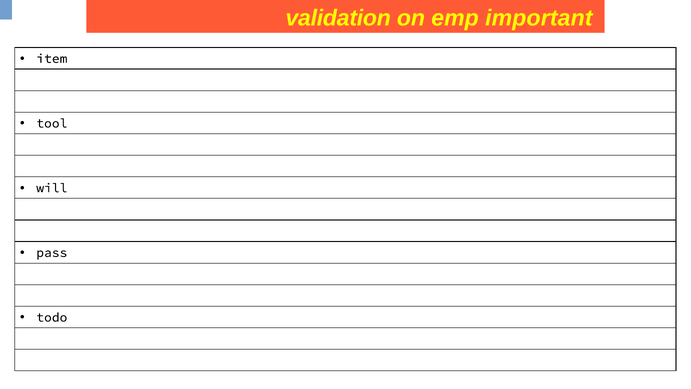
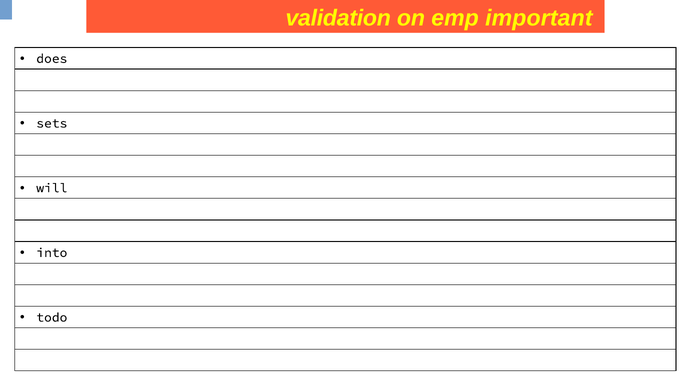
item: item -> does
tool: tool -> sets
pass: pass -> into
